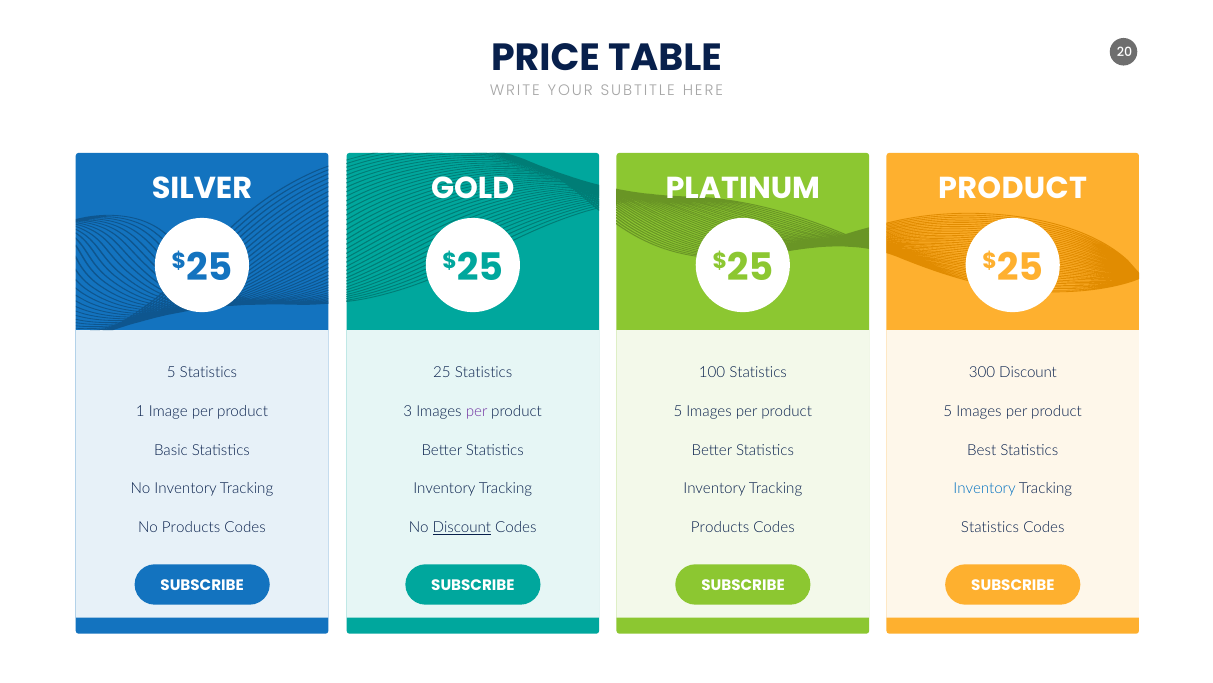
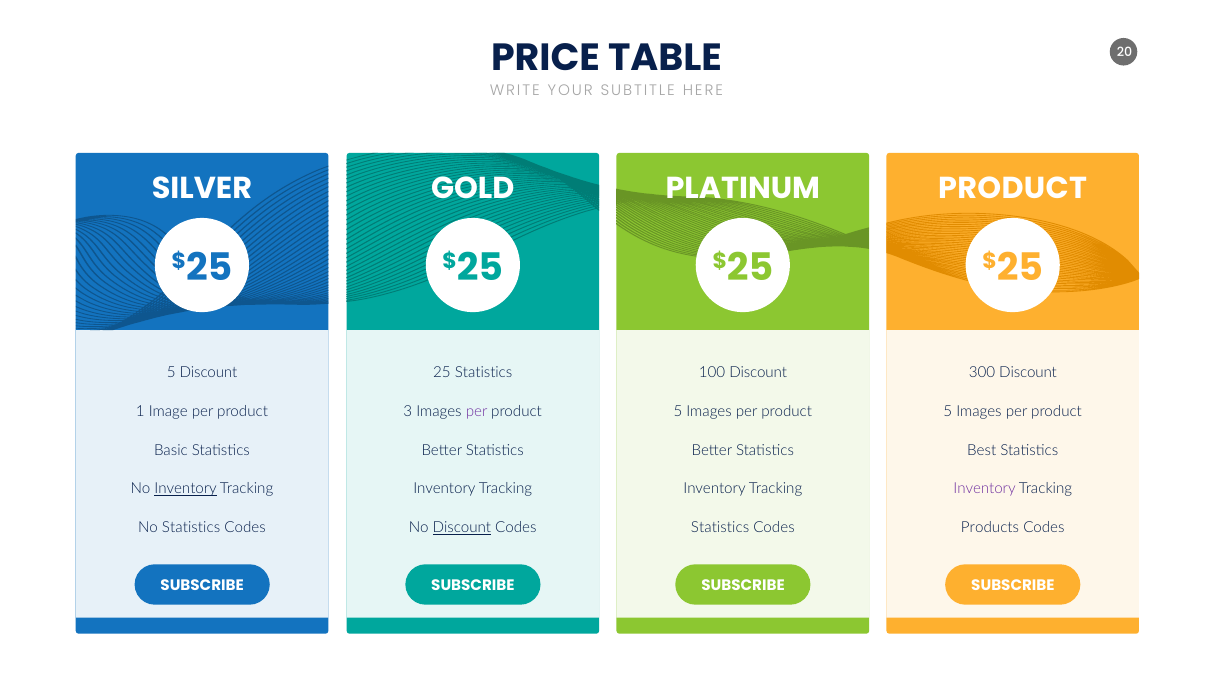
5 Statistics: Statistics -> Discount
100 Statistics: Statistics -> Discount
Inventory at (186, 489) underline: none -> present
Inventory at (984, 489) colour: blue -> purple
No Products: Products -> Statistics
Products at (720, 527): Products -> Statistics
Statistics at (990, 527): Statistics -> Products
